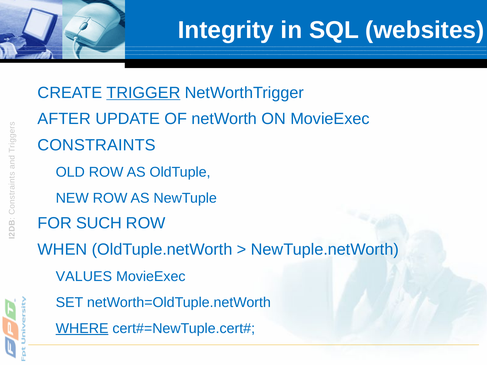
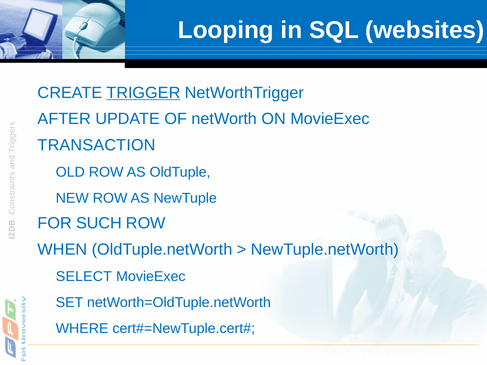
Integrity: Integrity -> Looping
CONSTRAINTS: CONSTRAINTS -> TRANSACTION
VALUES: VALUES -> SELECT
WHERE underline: present -> none
